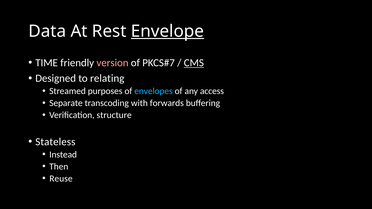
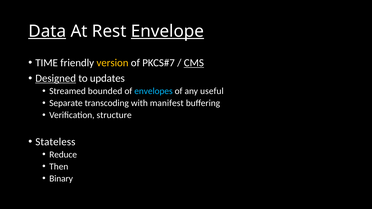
Data underline: none -> present
version colour: pink -> yellow
Designed underline: none -> present
relating: relating -> updates
purposes: purposes -> bounded
access: access -> useful
forwards: forwards -> manifest
Instead: Instead -> Reduce
Reuse: Reuse -> Binary
